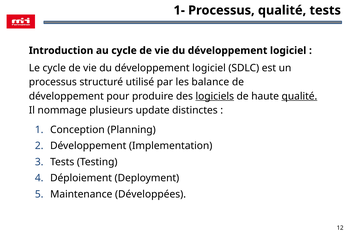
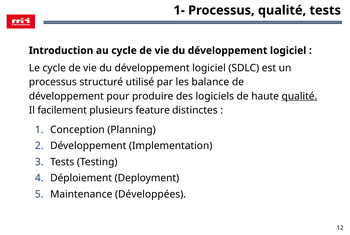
logiciels underline: present -> none
nommage: nommage -> facilement
update: update -> feature
